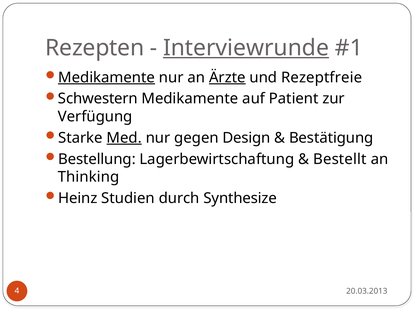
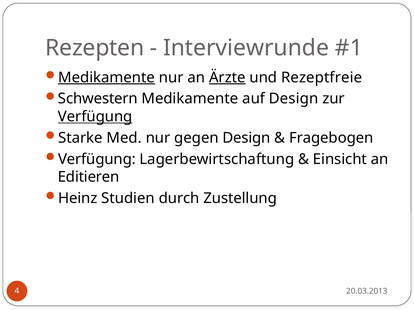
Interviewrunde underline: present -> none
auf Patient: Patient -> Design
Verfügung at (95, 117) underline: none -> present
Med underline: present -> none
Bestätigung: Bestätigung -> Fragebogen
Bestellung at (97, 159): Bestellung -> Verfügung
Bestellt: Bestellt -> Einsicht
Thinking: Thinking -> Editieren
Synthesize: Synthesize -> Zustellung
